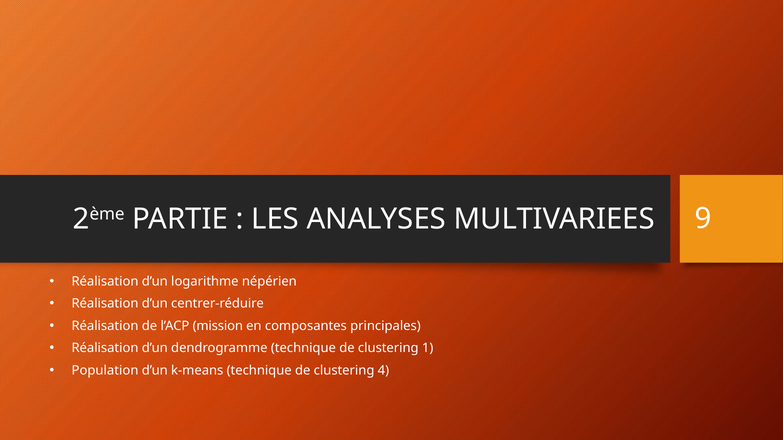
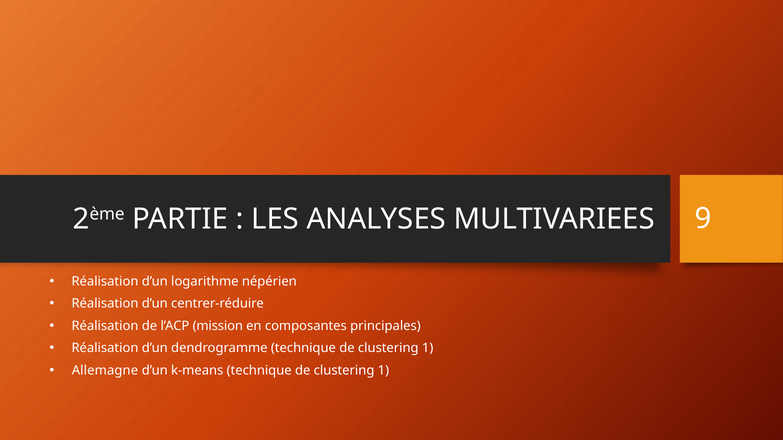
Population: Population -> Allemagne
4 at (383, 371): 4 -> 1
